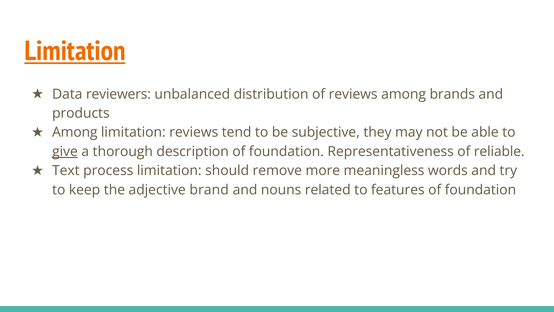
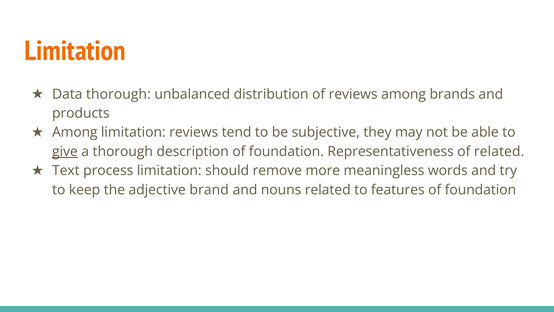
Limitation at (75, 51) underline: present -> none
Data reviewers: reviewers -> thorough
of reliable: reliable -> related
